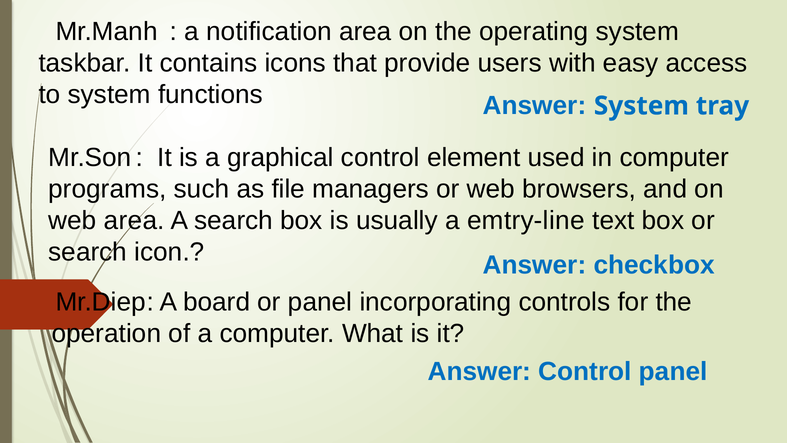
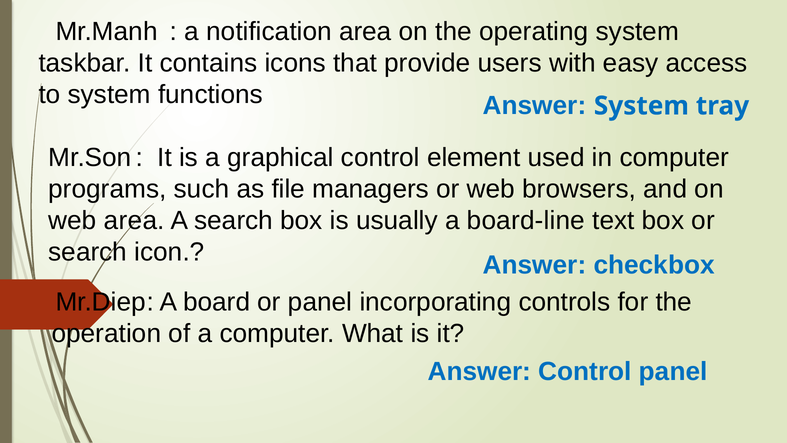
emtry-line: emtry-line -> board-line
